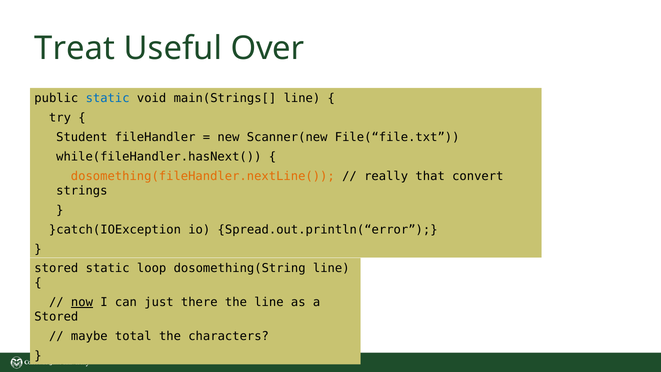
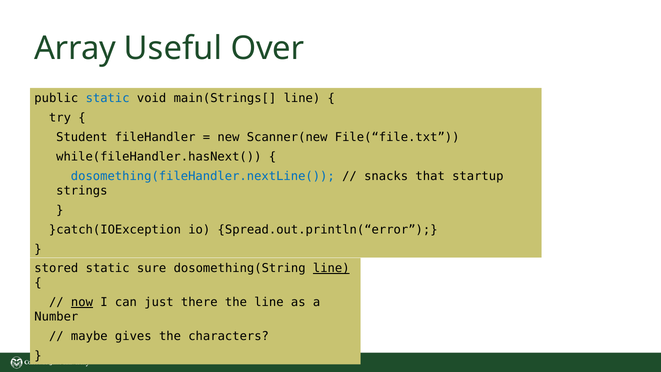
Treat: Treat -> Array
dosomething(fileHandler.nextLine( colour: orange -> blue
really: really -> snacks
convert: convert -> startup
loop: loop -> sure
line at (331, 268) underline: none -> present
Stored at (56, 317): Stored -> Number
total: total -> gives
